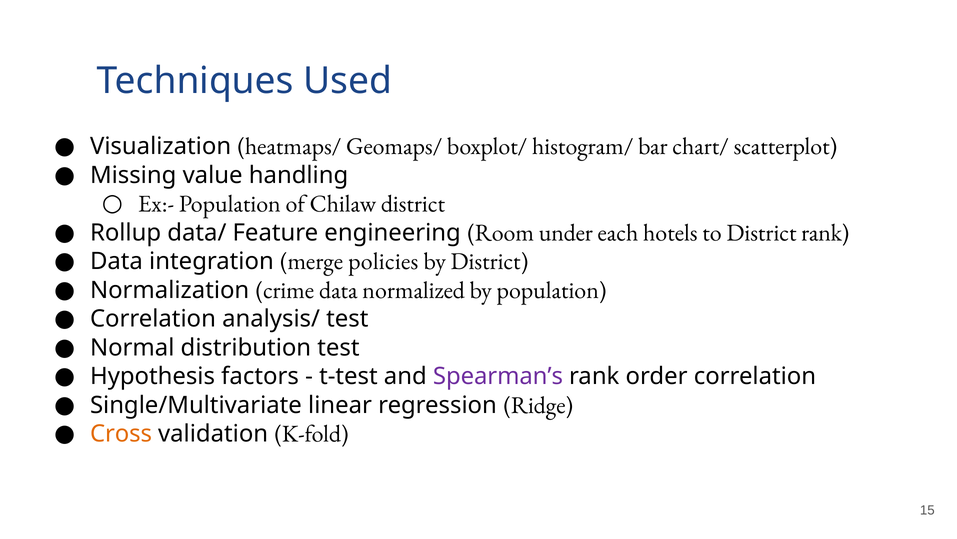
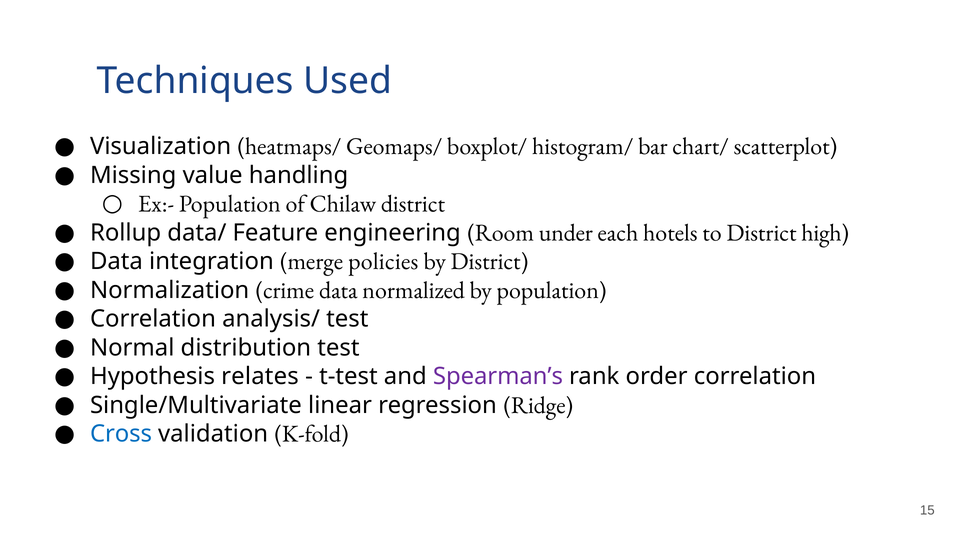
District rank: rank -> high
factors: factors -> relates
Cross colour: orange -> blue
